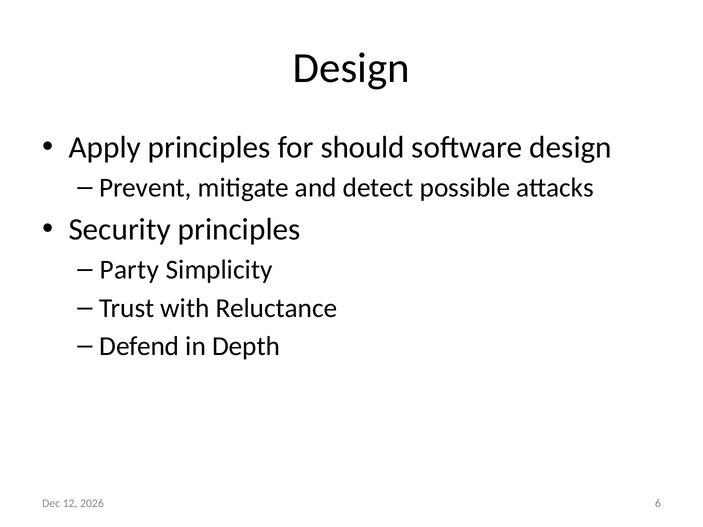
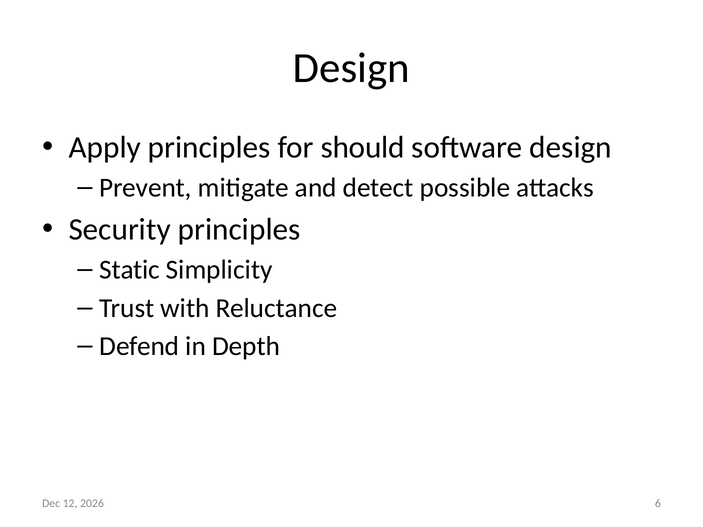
Party: Party -> Static
